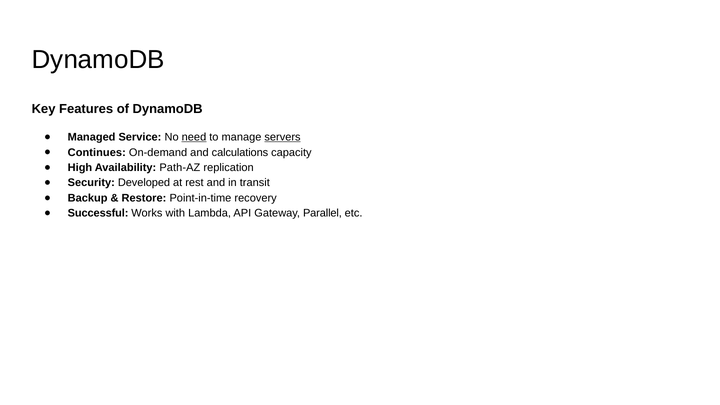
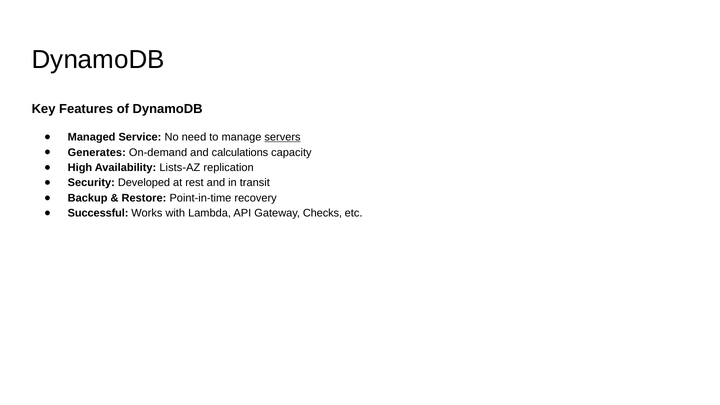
need underline: present -> none
Continues: Continues -> Generates
Path-AZ: Path-AZ -> Lists-AZ
Parallel: Parallel -> Checks
